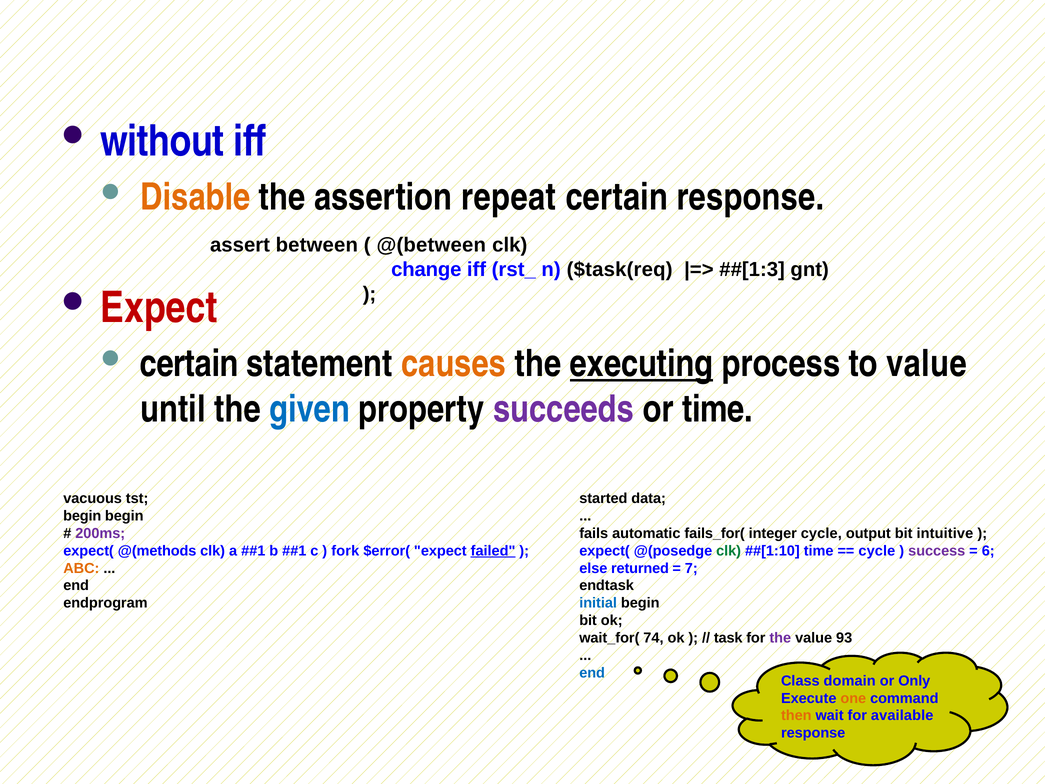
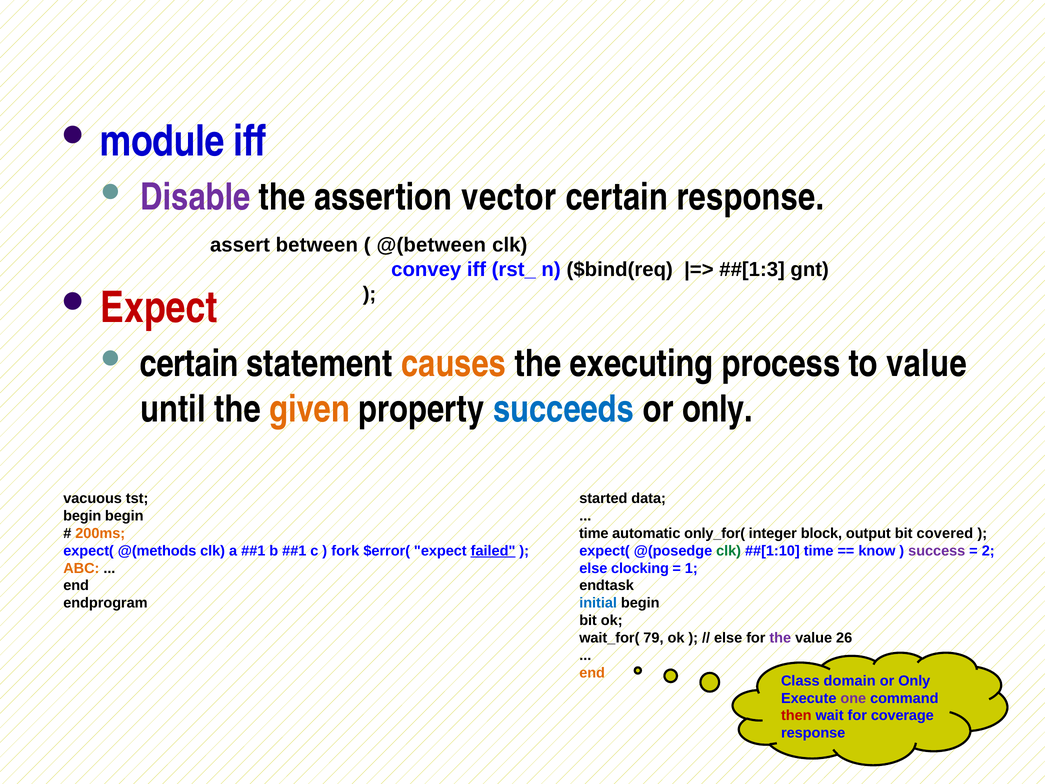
without: without -> module
Disable colour: orange -> purple
repeat: repeat -> vector
change: change -> convey
$task(req: $task(req -> $bind(req
executing underline: present -> none
given colour: blue -> orange
succeeds colour: purple -> blue
time at (718, 409): time -> only
200ms colour: purple -> orange
fails at (594, 533): fails -> time
fails_for(: fails_for( -> only_for(
integer cycle: cycle -> block
intuitive: intuitive -> covered
cycle at (877, 551): cycle -> know
6: 6 -> 2
returned: returned -> clocking
7: 7 -> 1
74: 74 -> 79
task at (728, 638): task -> else
93: 93 -> 26
end at (592, 673) colour: blue -> orange
one colour: orange -> purple
then colour: orange -> red
available: available -> coverage
